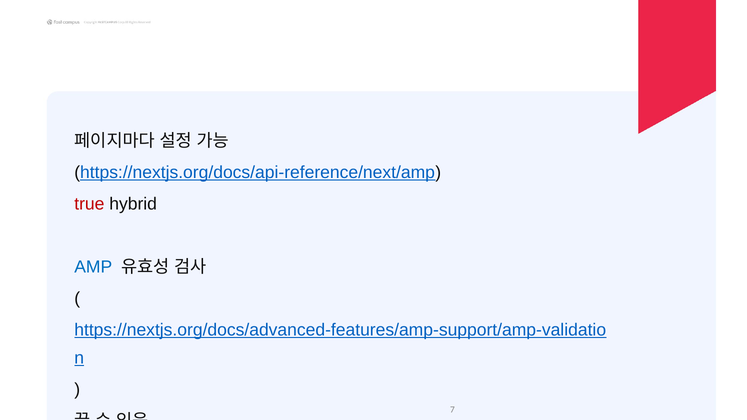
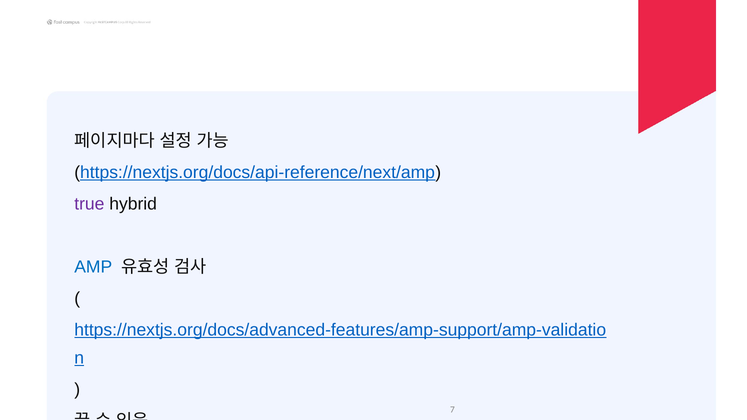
true colour: red -> purple
